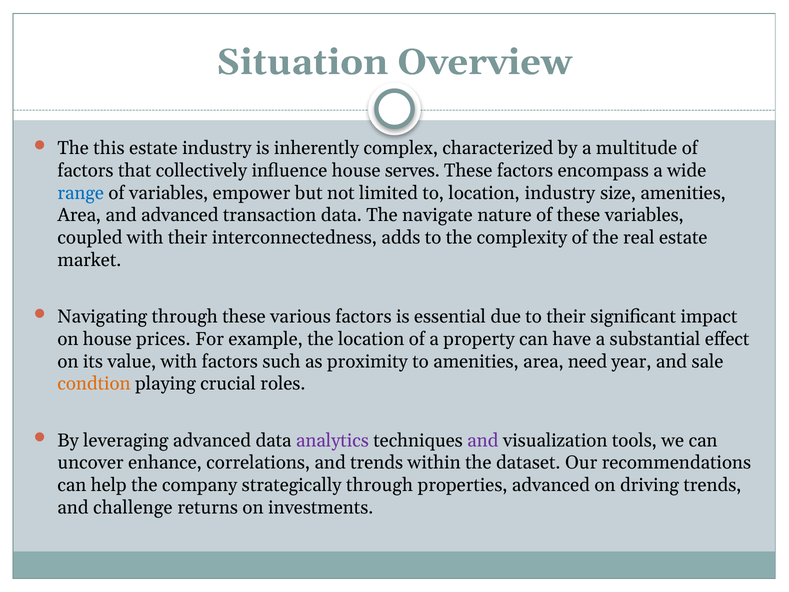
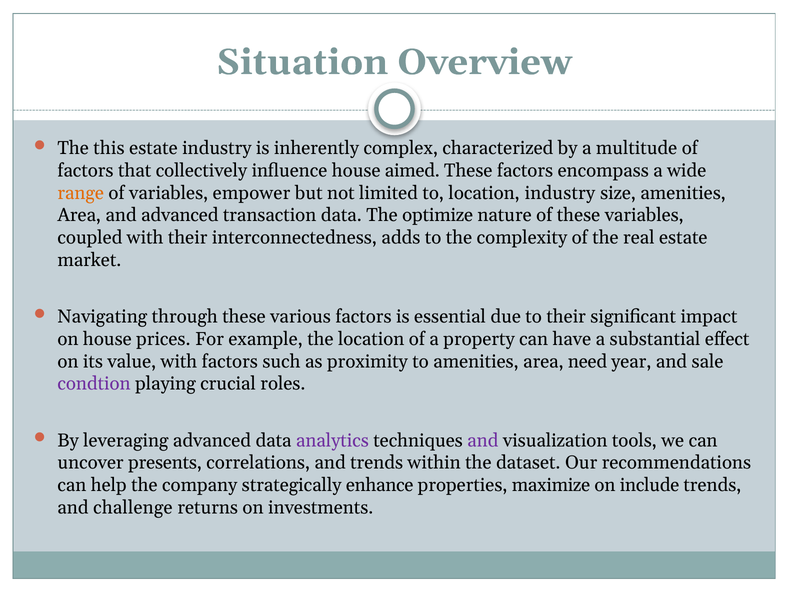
serves: serves -> aimed
range colour: blue -> orange
navigate: navigate -> optimize
condtion colour: orange -> purple
enhance: enhance -> presents
strategically through: through -> enhance
properties advanced: advanced -> maximize
driving: driving -> include
